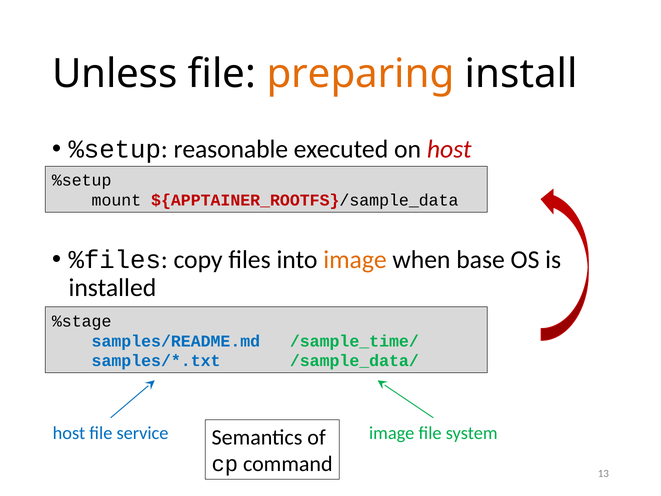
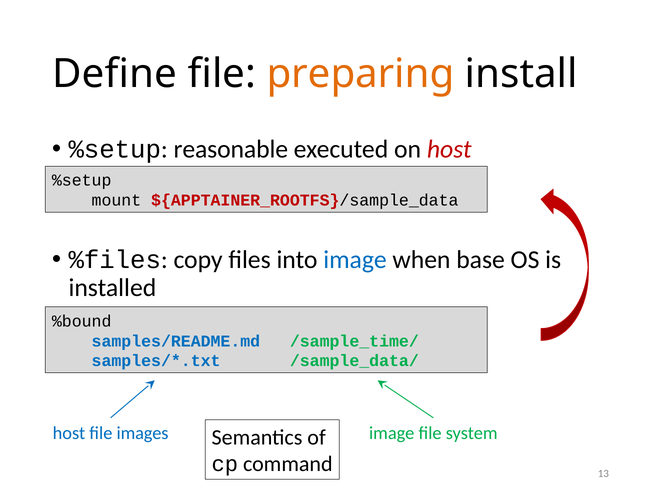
Unless: Unless -> Define
image at (355, 260) colour: orange -> blue
%stage: %stage -> %bound
service: service -> images
